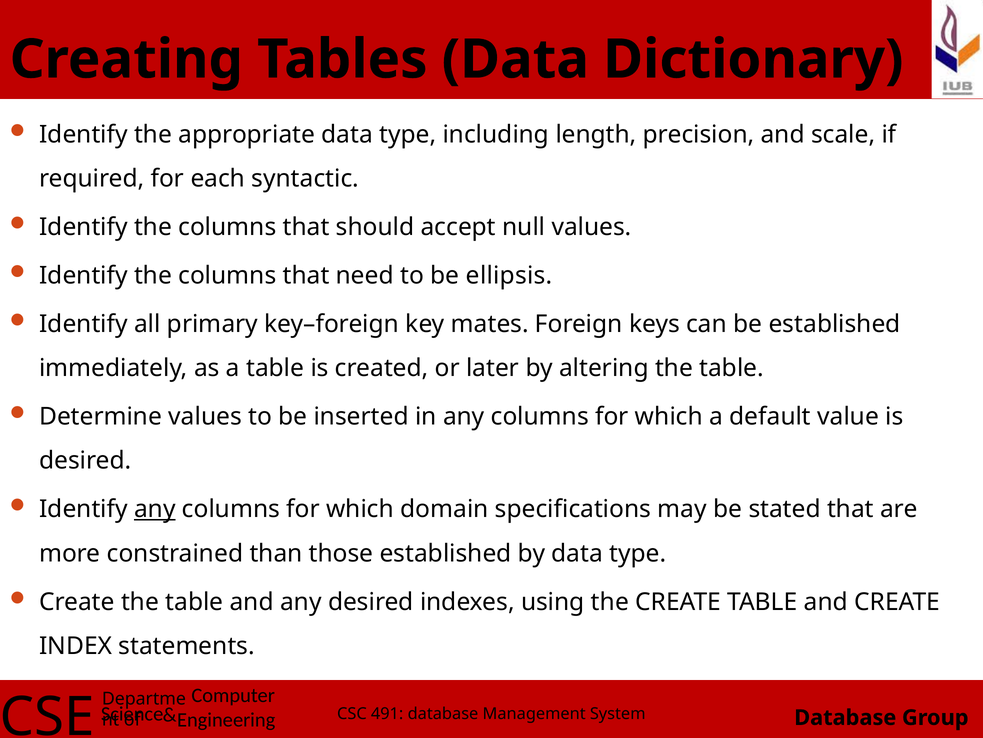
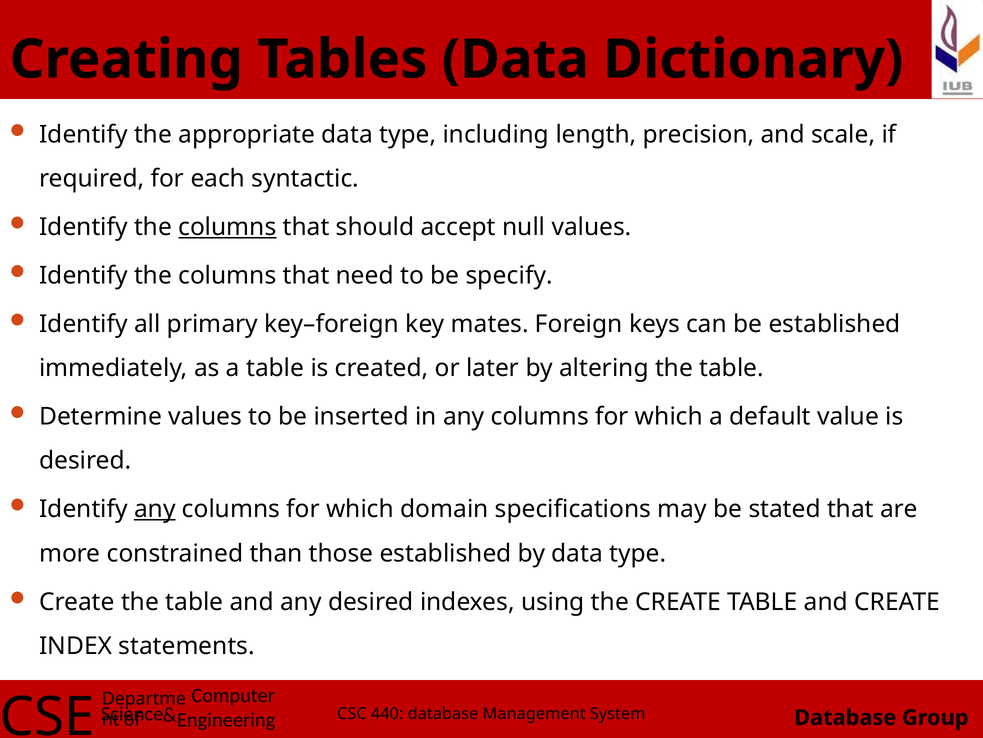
columns at (227, 227) underline: none -> present
ellipsis: ellipsis -> specify
491: 491 -> 440
